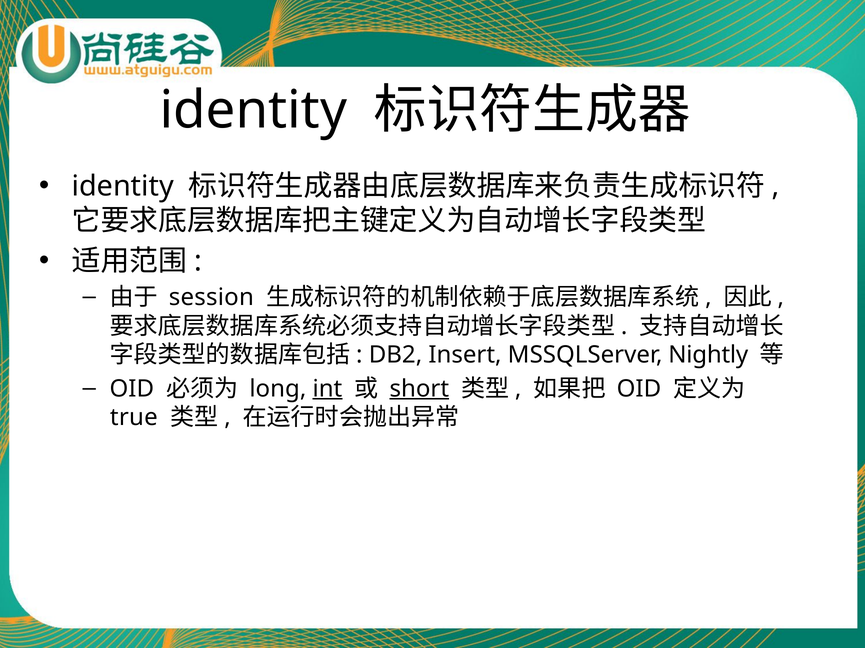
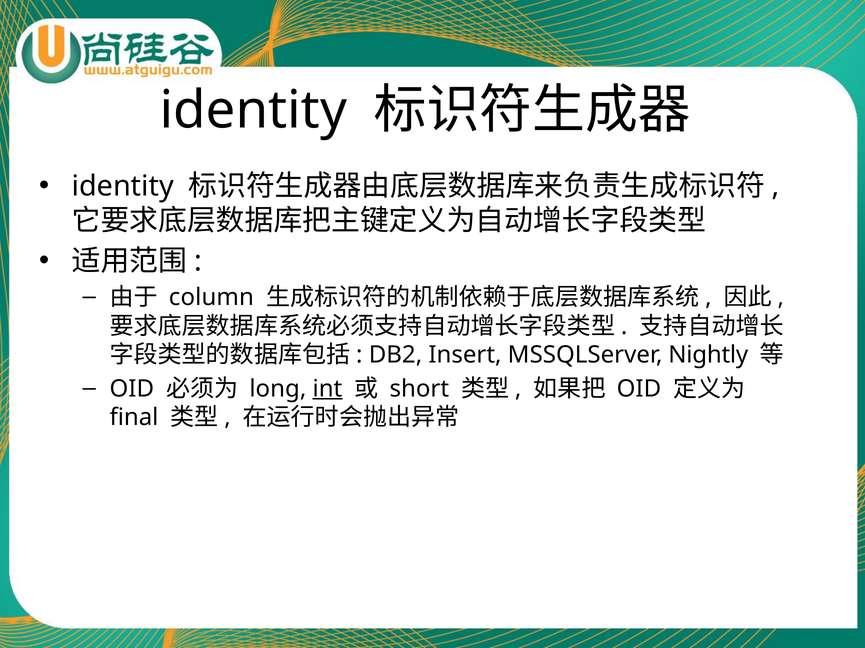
session: session -> column
short underline: present -> none
true: true -> final
